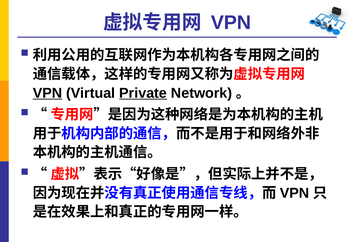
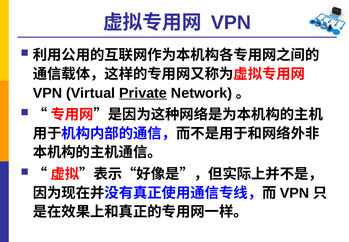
VPN at (47, 93) underline: present -> none
